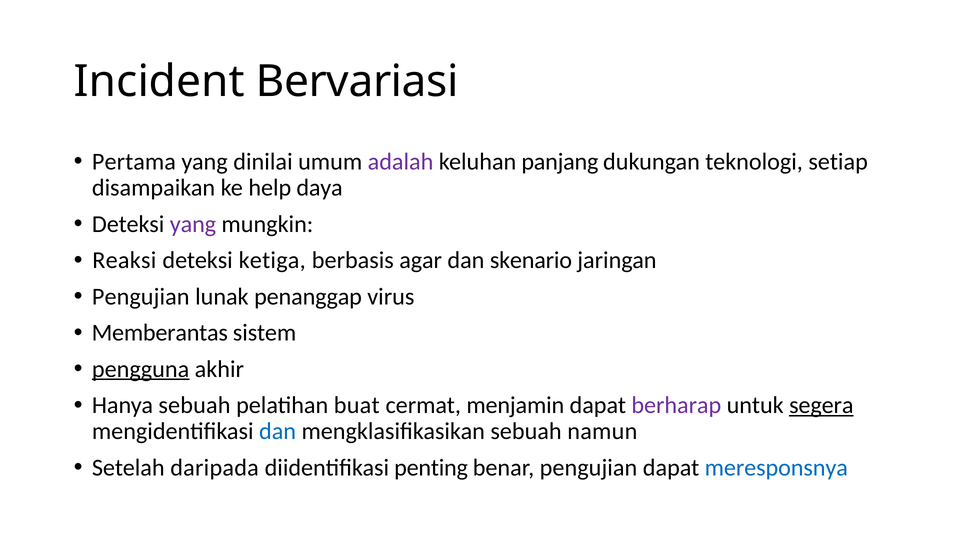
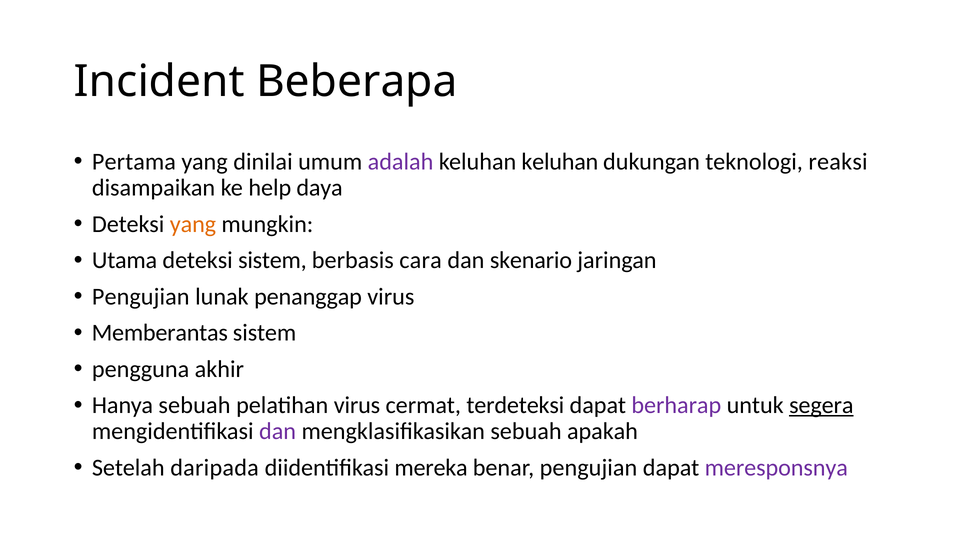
Bervariasi: Bervariasi -> Beberapa
keluhan panjang: panjang -> keluhan
setiap: setiap -> reaksi
yang at (193, 224) colour: purple -> orange
Reaksi: Reaksi -> Utama
deteksi ketiga: ketiga -> sistem
agar: agar -> cara
pengguna underline: present -> none
pelatihan buat: buat -> virus
menjamin: menjamin -> terdeteksi
dan at (278, 431) colour: blue -> purple
namun: namun -> apakah
penting: penting -> mereka
meresponsnya colour: blue -> purple
